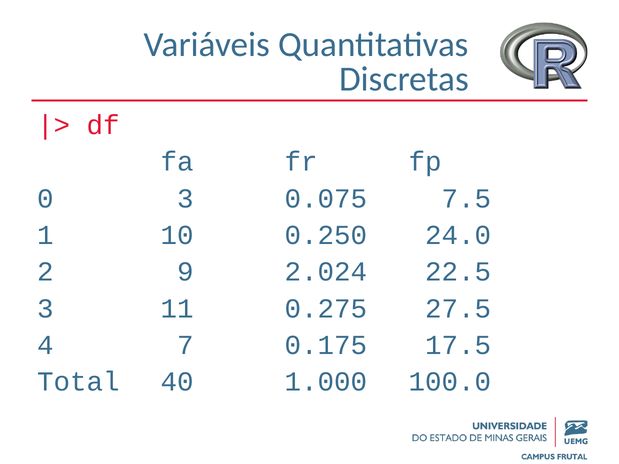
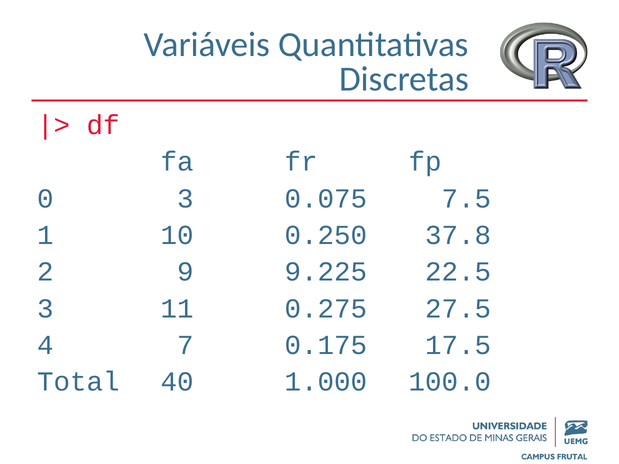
24.0: 24.0 -> 37.8
2.024: 2.024 -> 9.225
